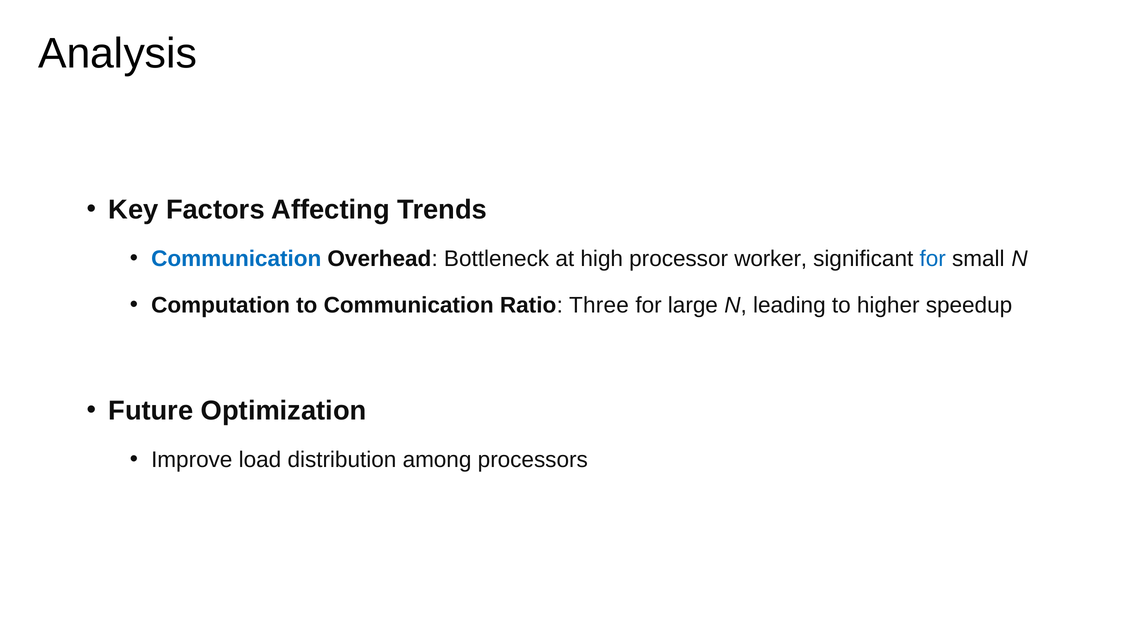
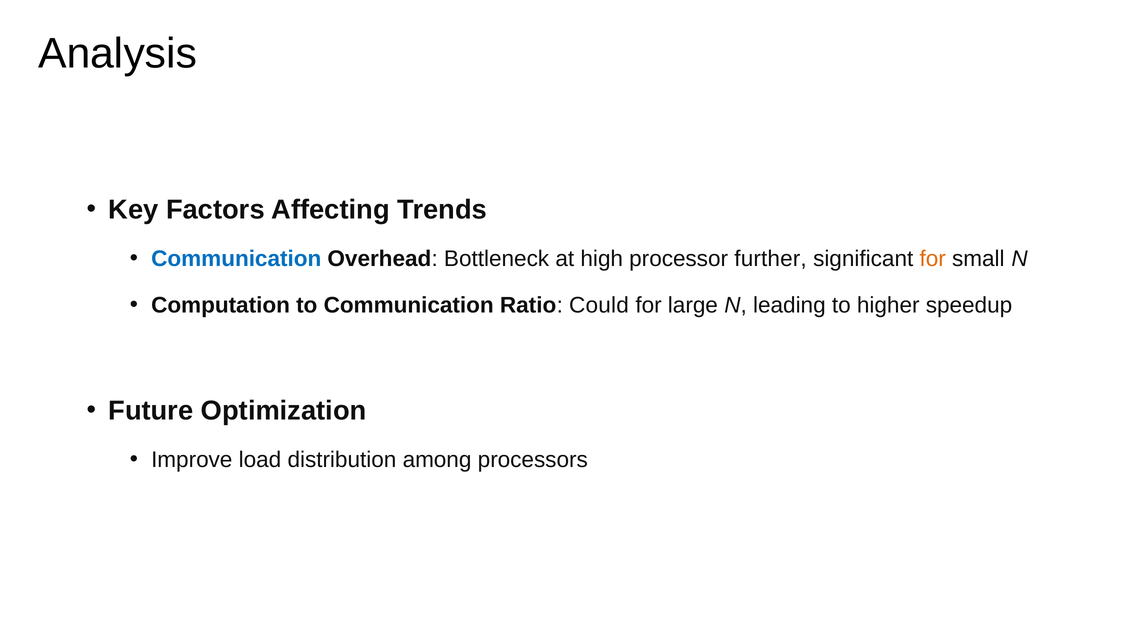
worker: worker -> further
for at (933, 259) colour: blue -> orange
Three: Three -> Could
